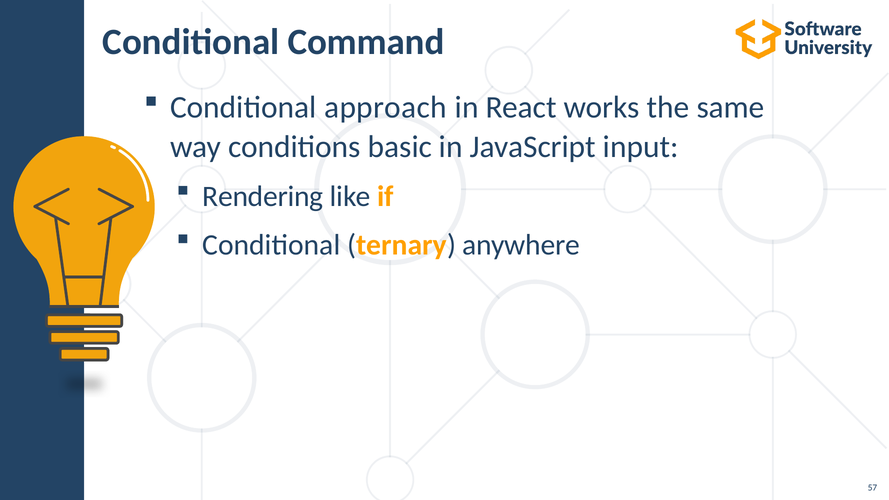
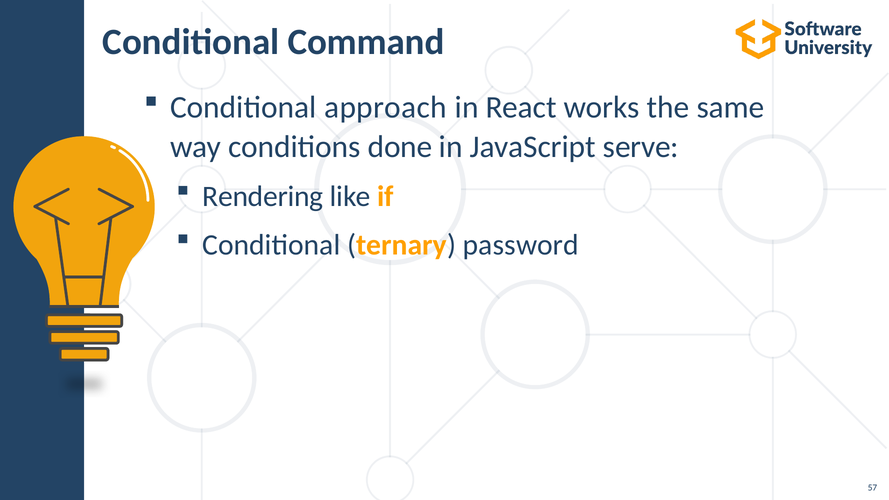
basic: basic -> done
input: input -> serve
anywhere: anywhere -> password
